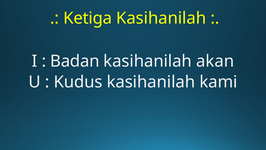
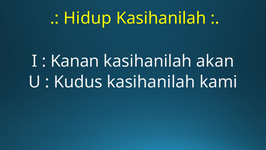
Ketiga: Ketiga -> Hidup
Badan: Badan -> Kanan
